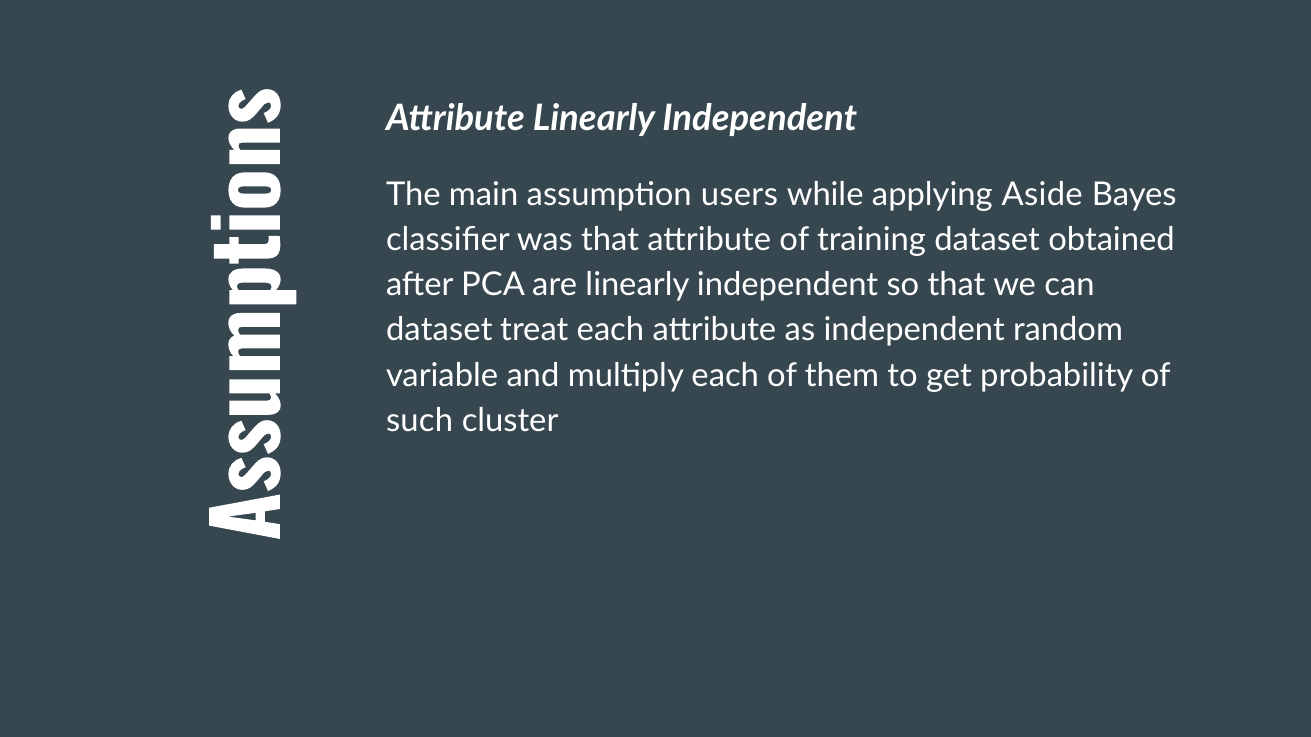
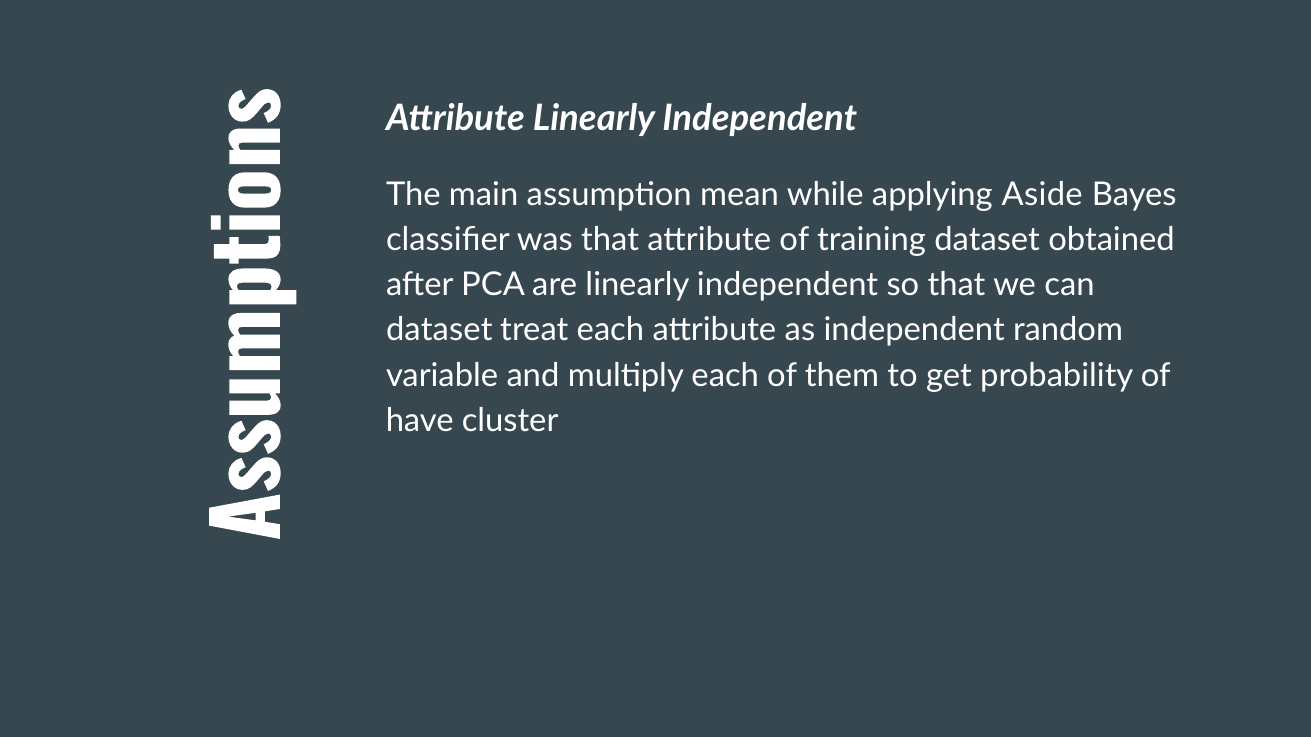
users: users -> mean
such: such -> have
